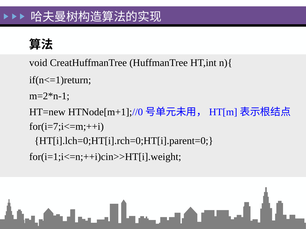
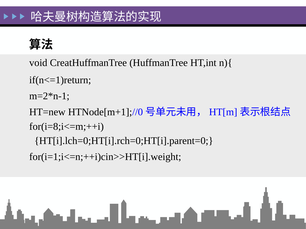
for(i=7;i<=m;++i: for(i=7;i<=m;++i -> for(i=8;i<=m;++i
